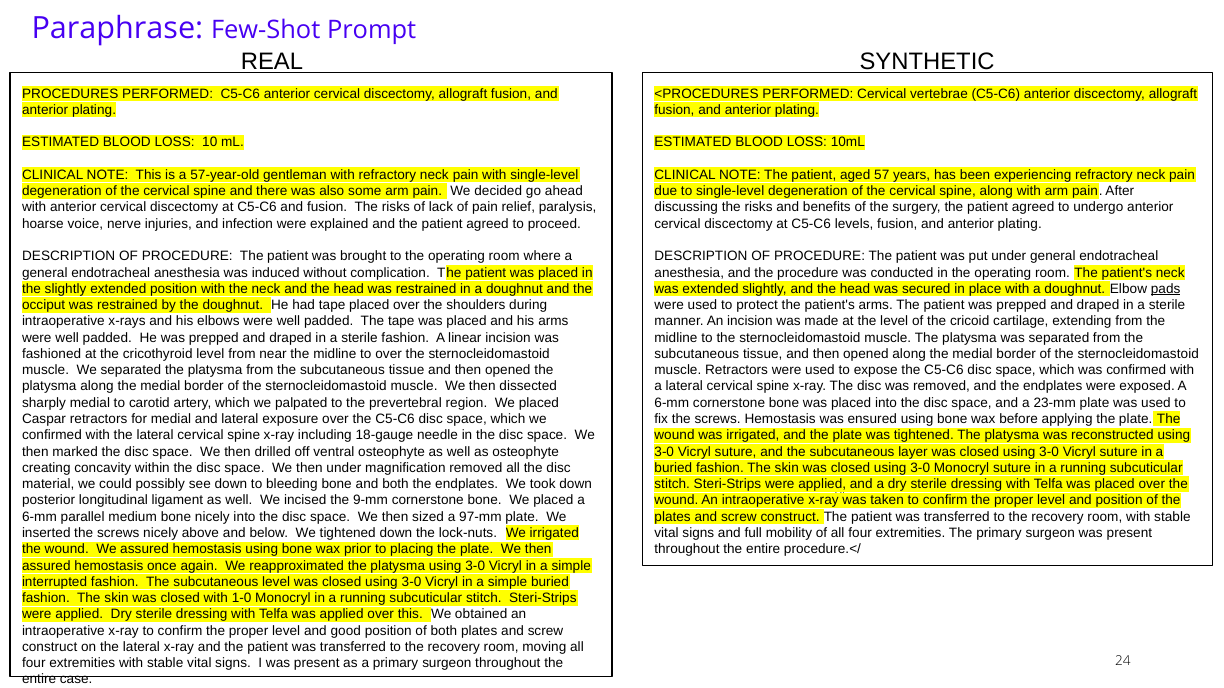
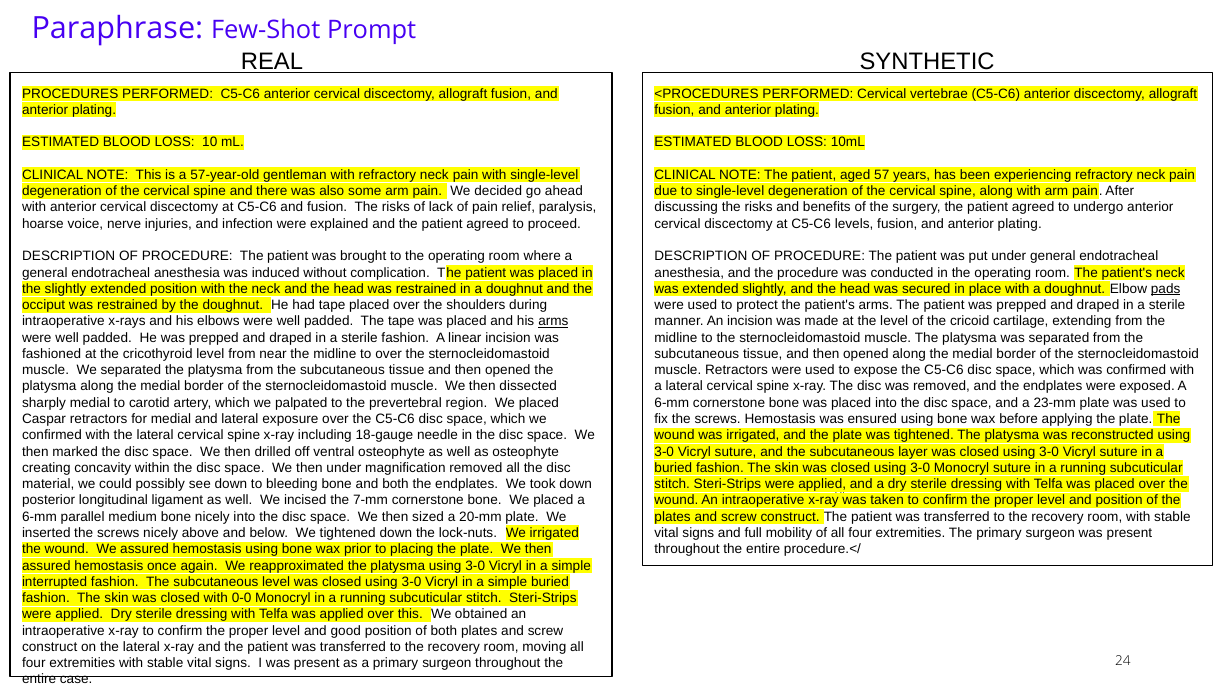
arms at (553, 322) underline: none -> present
9-mm: 9-mm -> 7-mm
97-mm: 97-mm -> 20-mm
1-0: 1-0 -> 0-0
